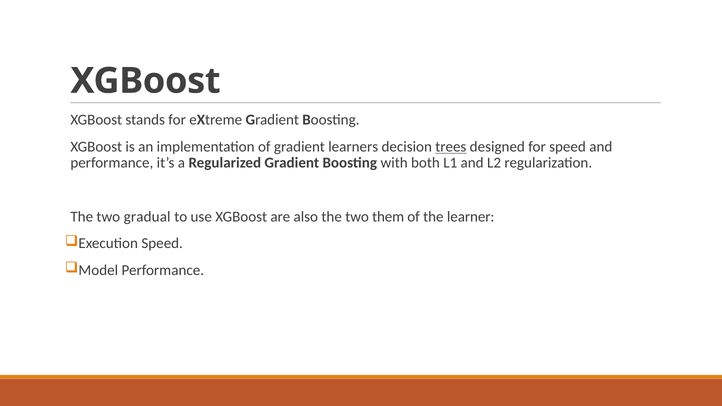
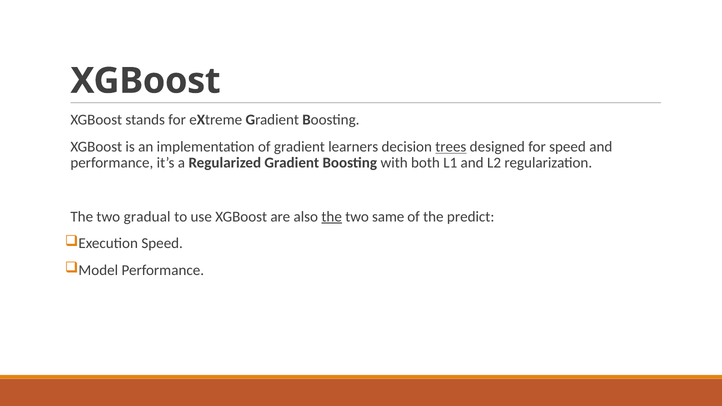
the at (332, 217) underline: none -> present
them: them -> same
learner: learner -> predict
